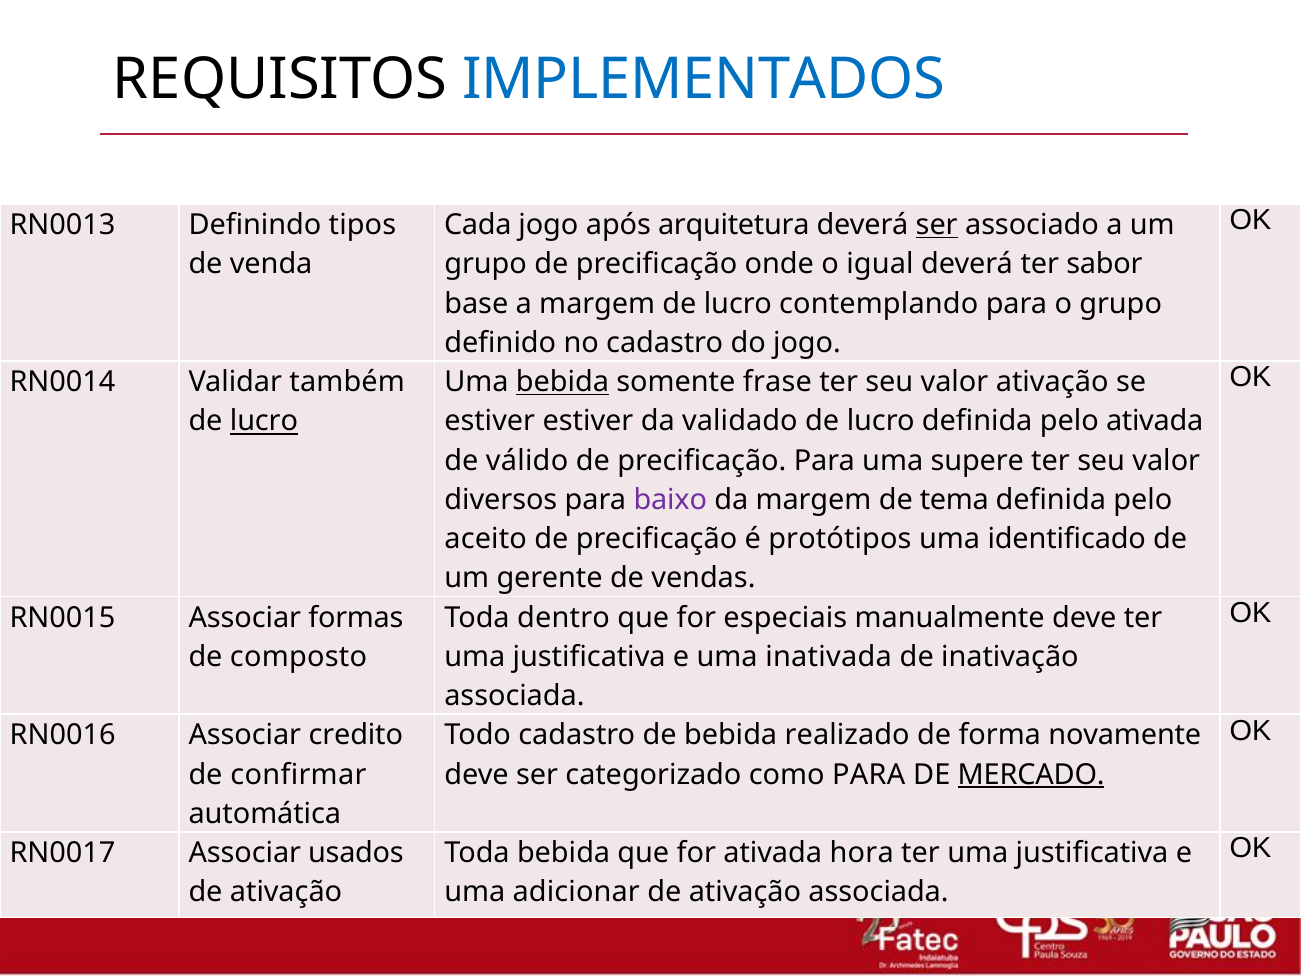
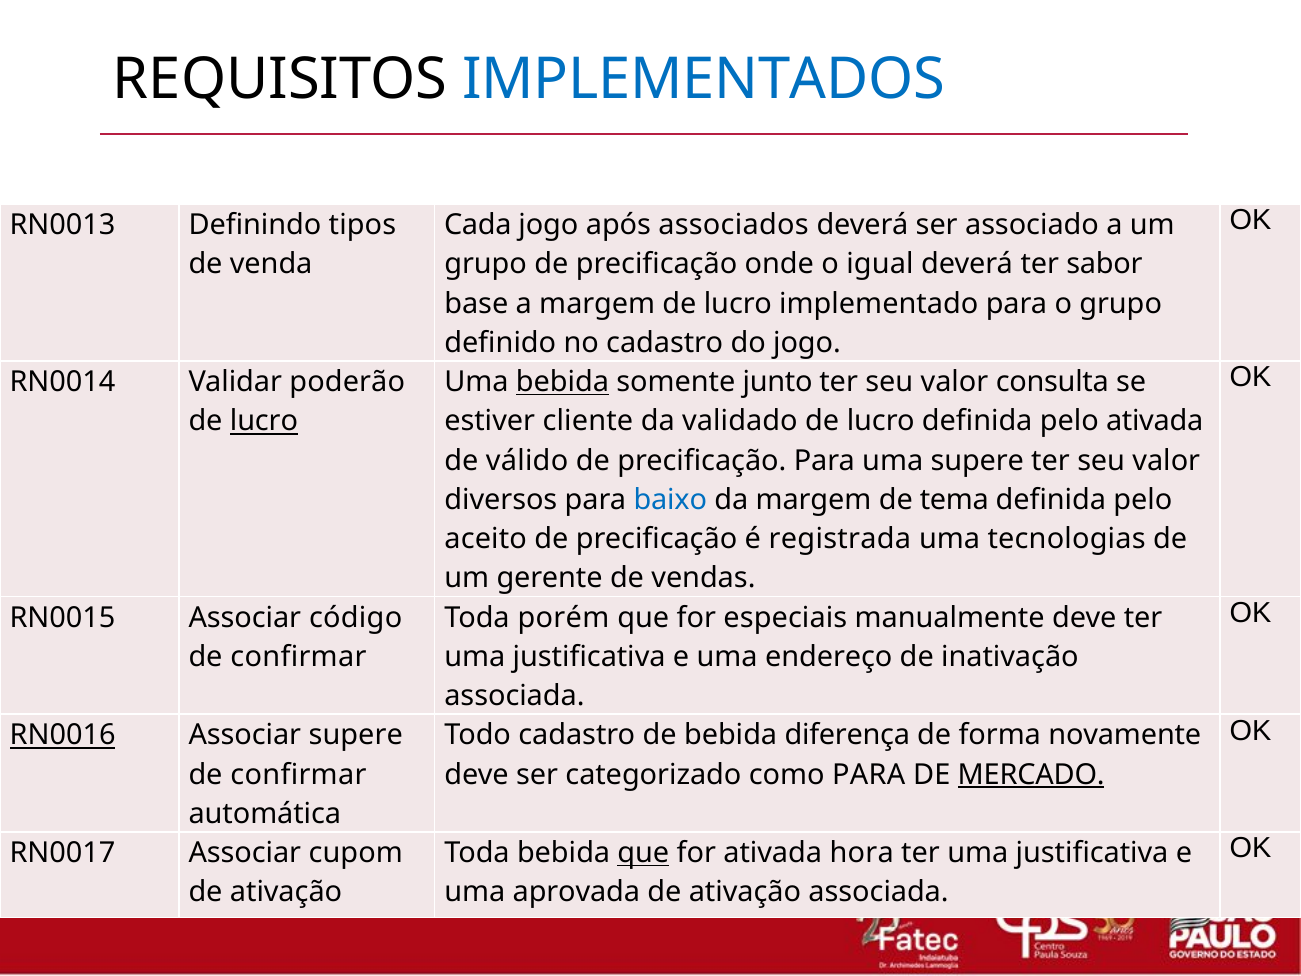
arquitetura: arquitetura -> associados
ser at (937, 225) underline: present -> none
contemplando: contemplando -> implementado
também: também -> poderão
frase: frase -> junto
valor ativação: ativação -> consulta
estiver estiver: estiver -> cliente
baixo colour: purple -> blue
protótipos: protótipos -> registrada
identificado: identificado -> tecnologias
formas: formas -> código
dentro: dentro -> porém
composto at (298, 657): composto -> confirmar
inativada: inativada -> endereço
RN0016 underline: none -> present
Associar credito: credito -> supere
realizado: realizado -> diferença
usados: usados -> cupom
que at (643, 853) underline: none -> present
adicionar: adicionar -> aprovada
